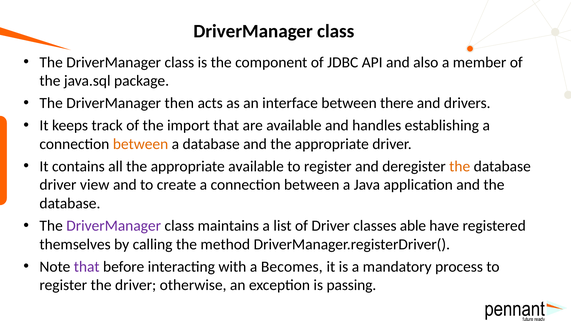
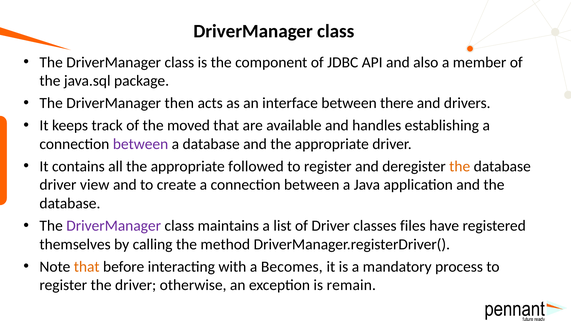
import: import -> moved
between at (141, 144) colour: orange -> purple
appropriate available: available -> followed
able: able -> files
that at (87, 267) colour: purple -> orange
passing: passing -> remain
